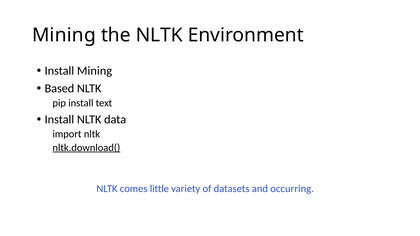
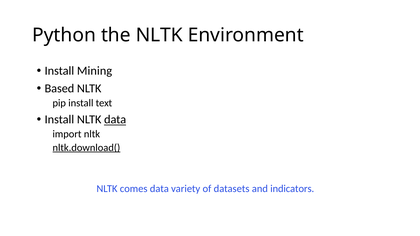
Mining at (64, 35): Mining -> Python
data at (115, 120) underline: none -> present
comes little: little -> data
occurring: occurring -> indicators
